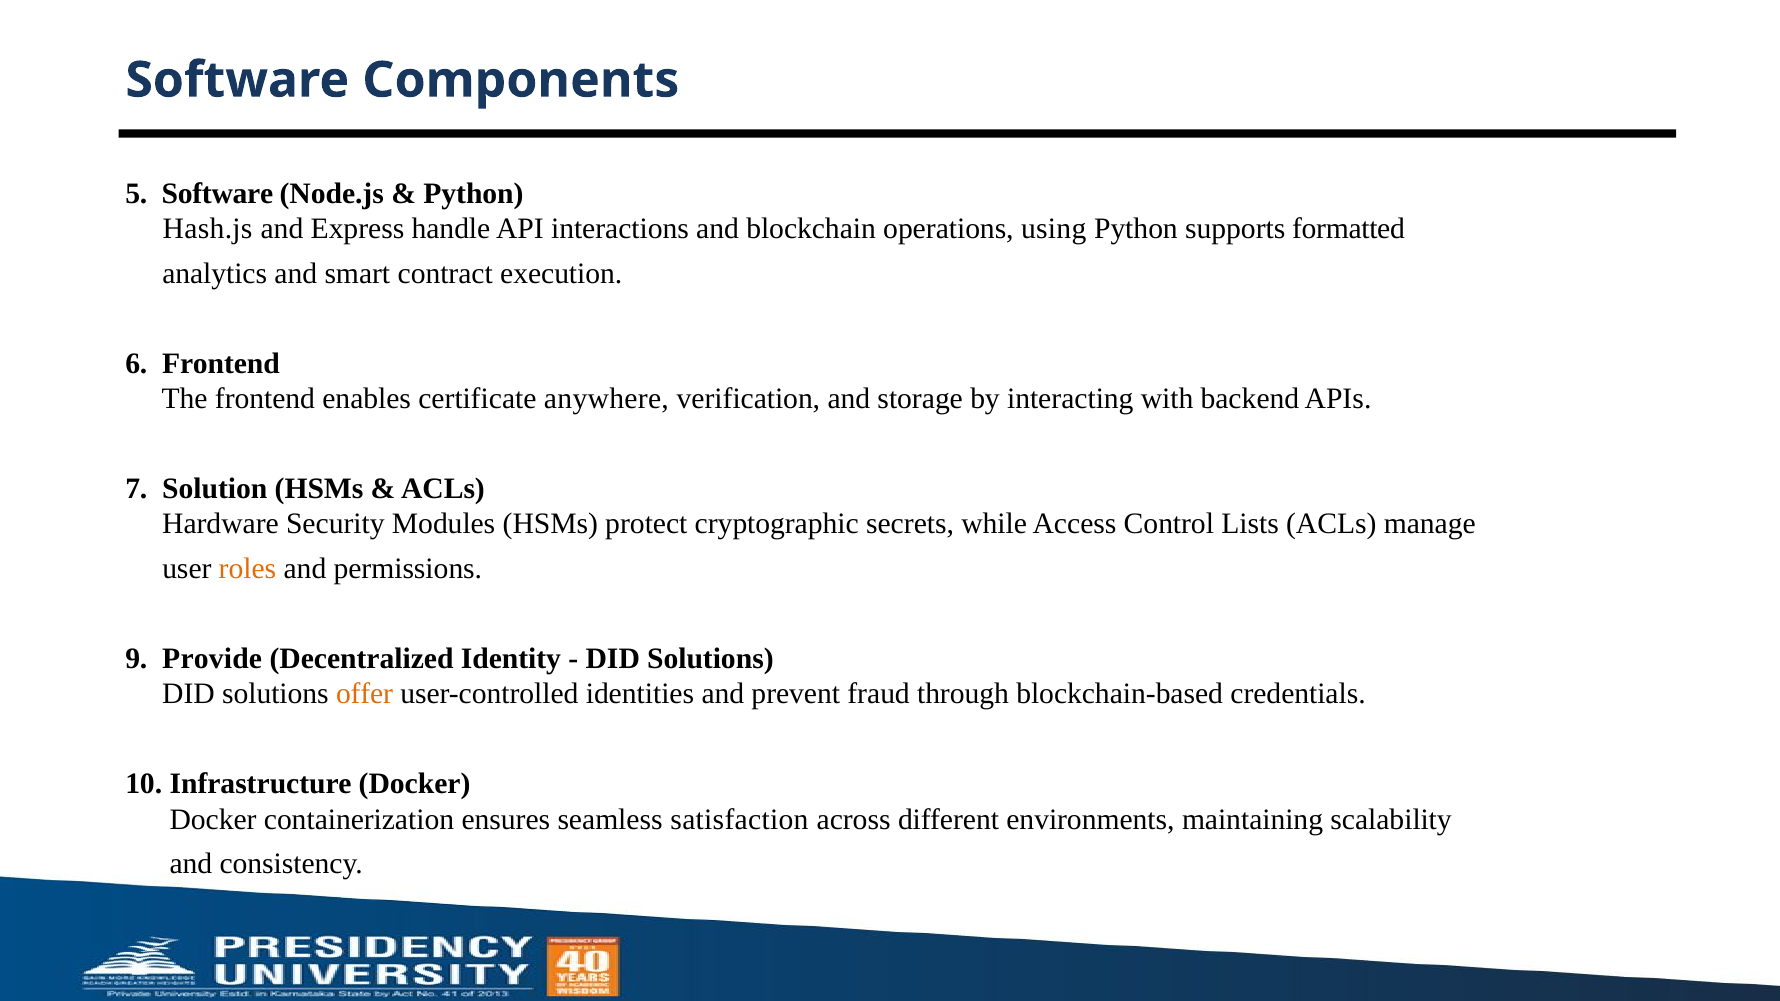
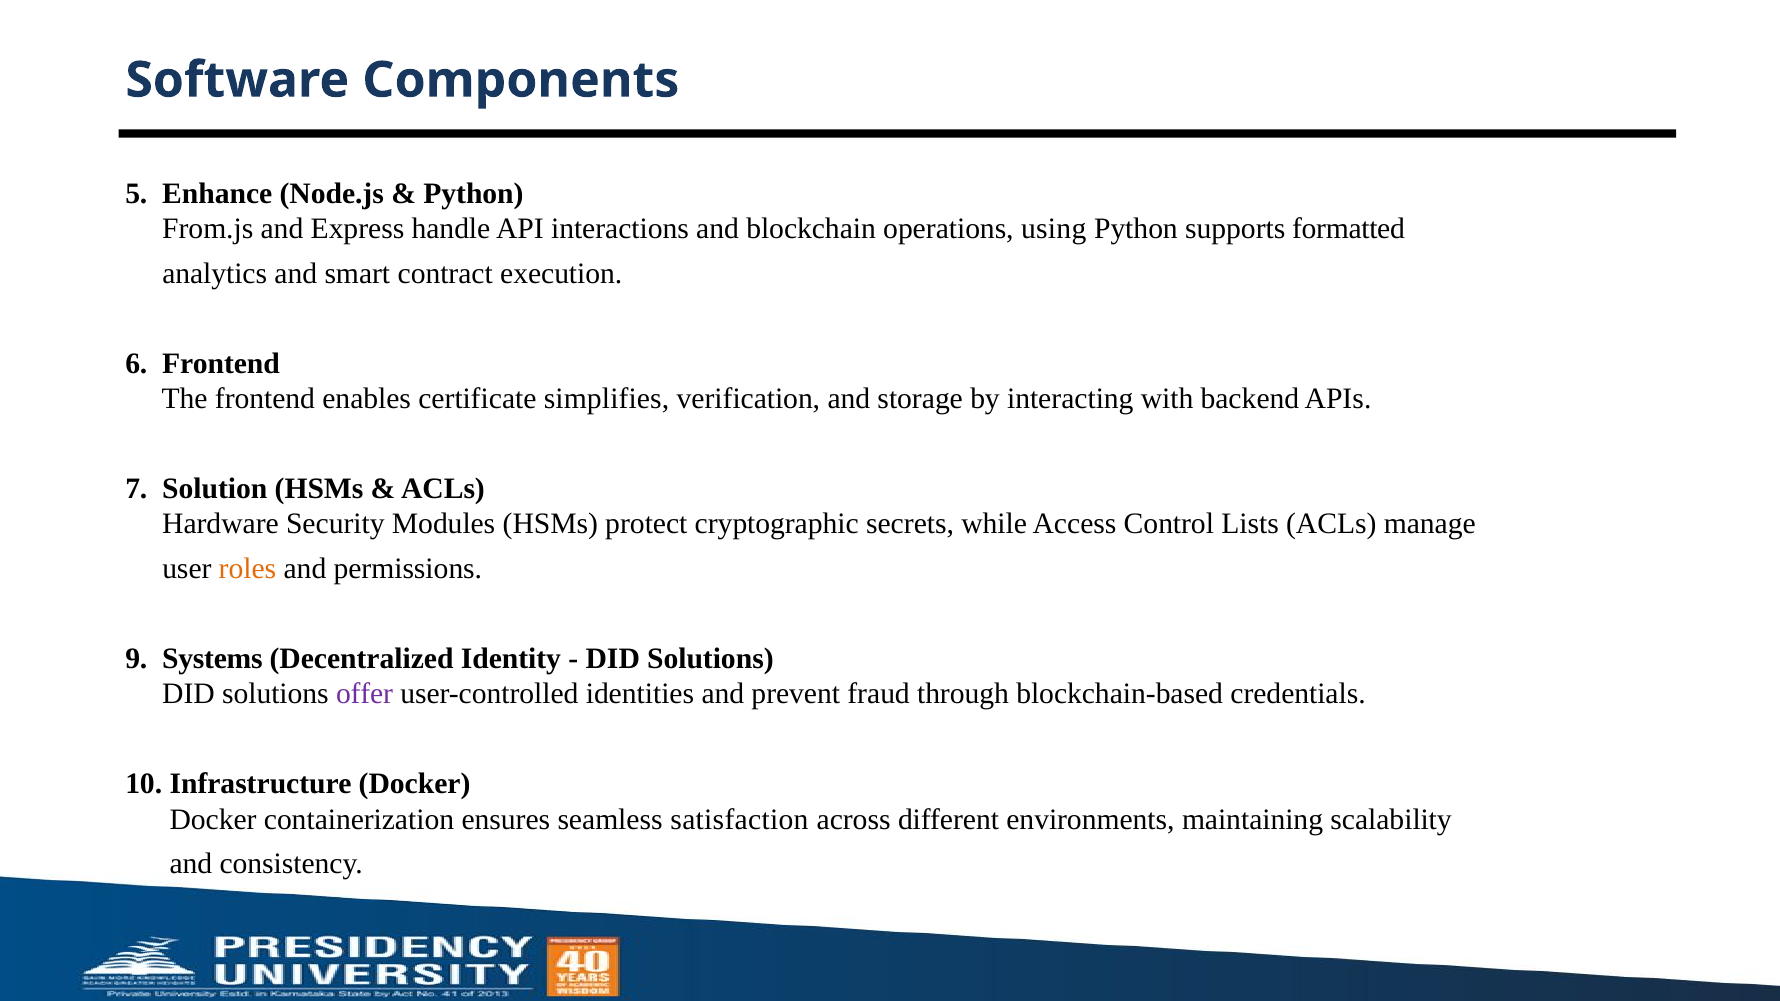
5 Software: Software -> Enhance
Hash.js: Hash.js -> From.js
anywhere: anywhere -> simplifies
Provide: Provide -> Systems
offer colour: orange -> purple
